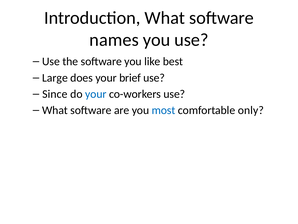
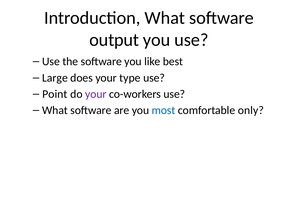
names: names -> output
brief: brief -> type
Since: Since -> Point
your at (96, 94) colour: blue -> purple
